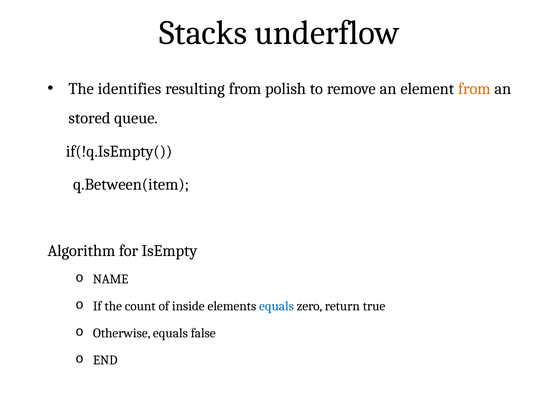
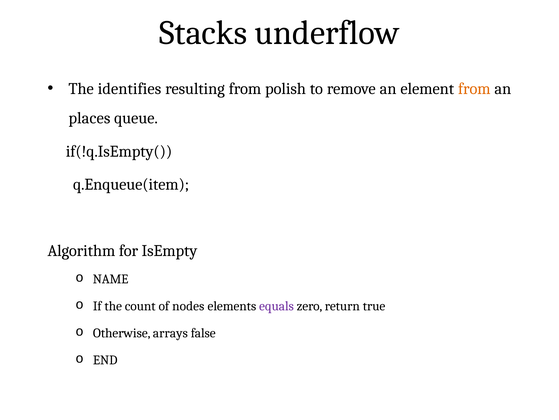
stored: stored -> places
q.Between(item: q.Between(item -> q.Enqueue(item
inside: inside -> nodes
equals at (276, 306) colour: blue -> purple
Otherwise equals: equals -> arrays
